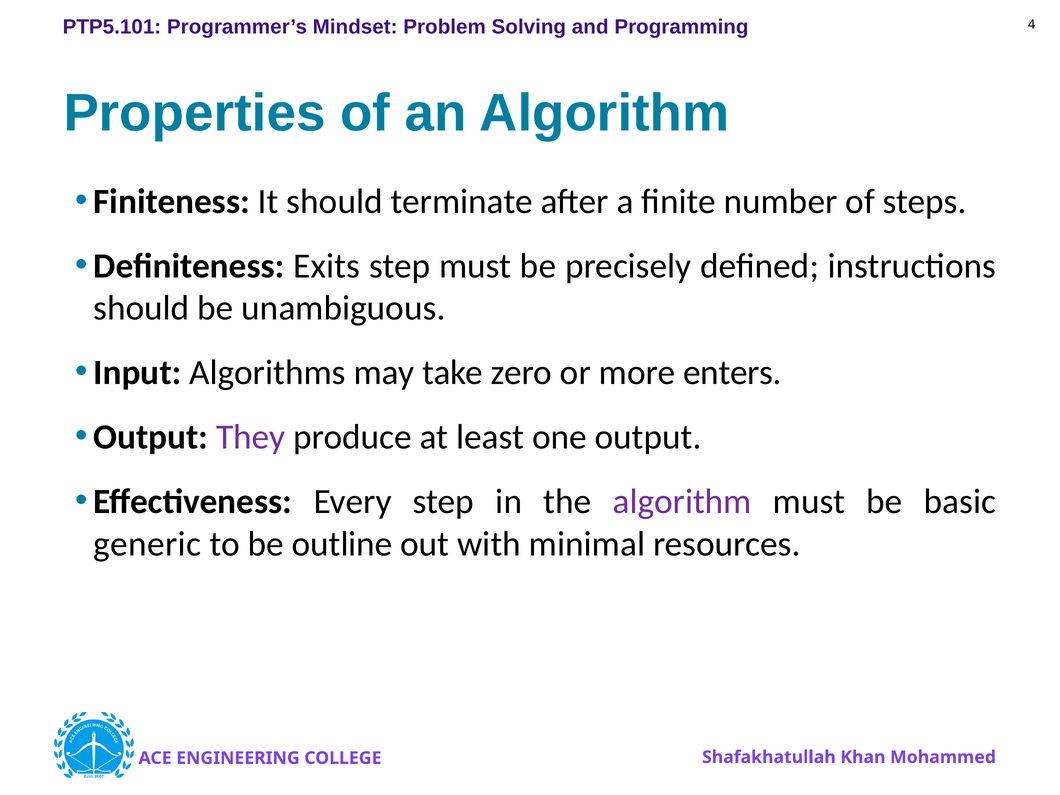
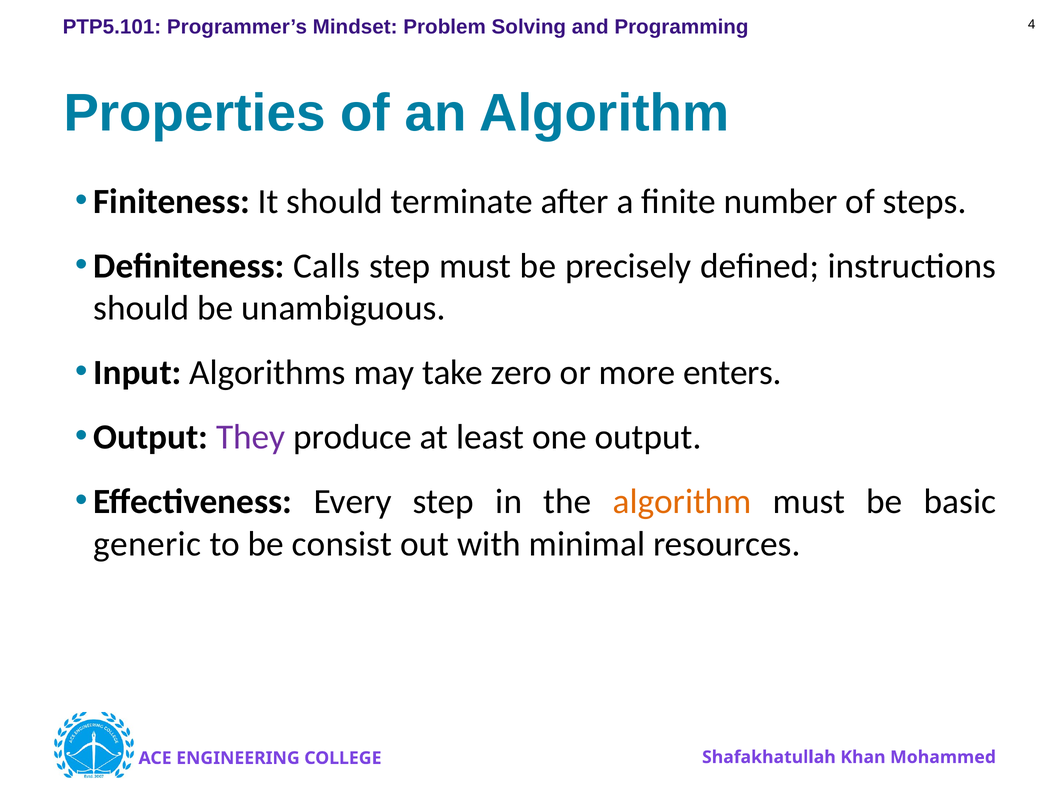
Exits: Exits -> Calls
algorithm at (682, 502) colour: purple -> orange
outline: outline -> consist
